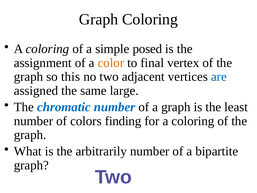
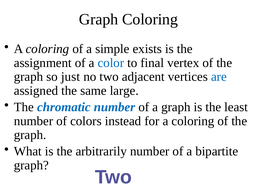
posed: posed -> exists
color colour: orange -> blue
this: this -> just
finding: finding -> instead
